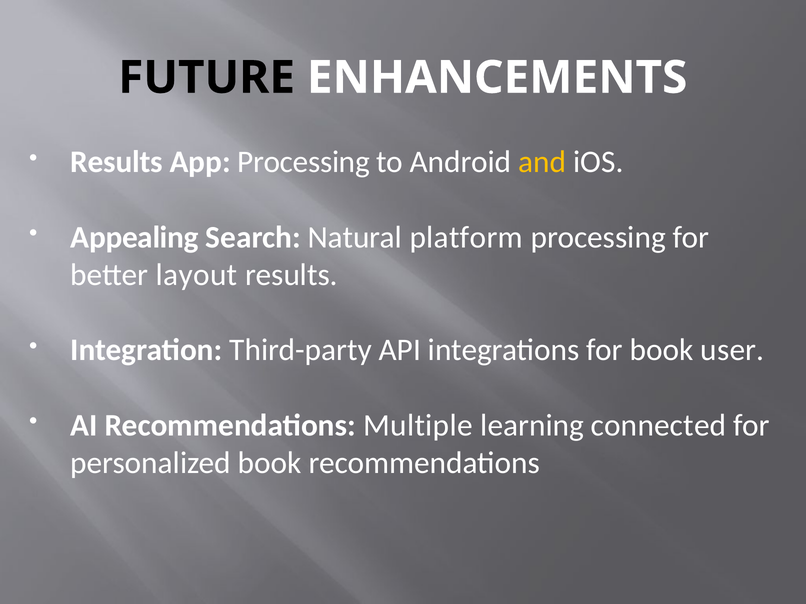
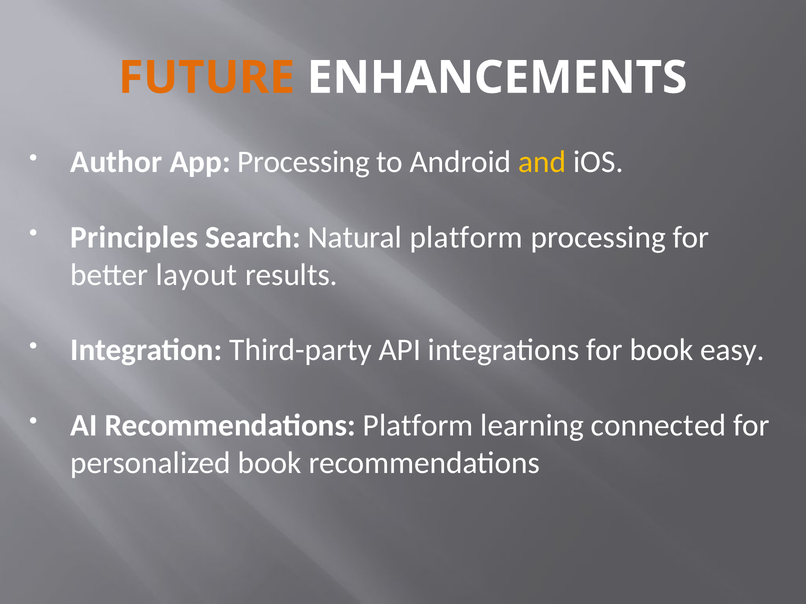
FUTURE colour: black -> orange
Results at (117, 162): Results -> Author
Appealing: Appealing -> Principles
user: user -> easy
Recommendations Multiple: Multiple -> Platform
